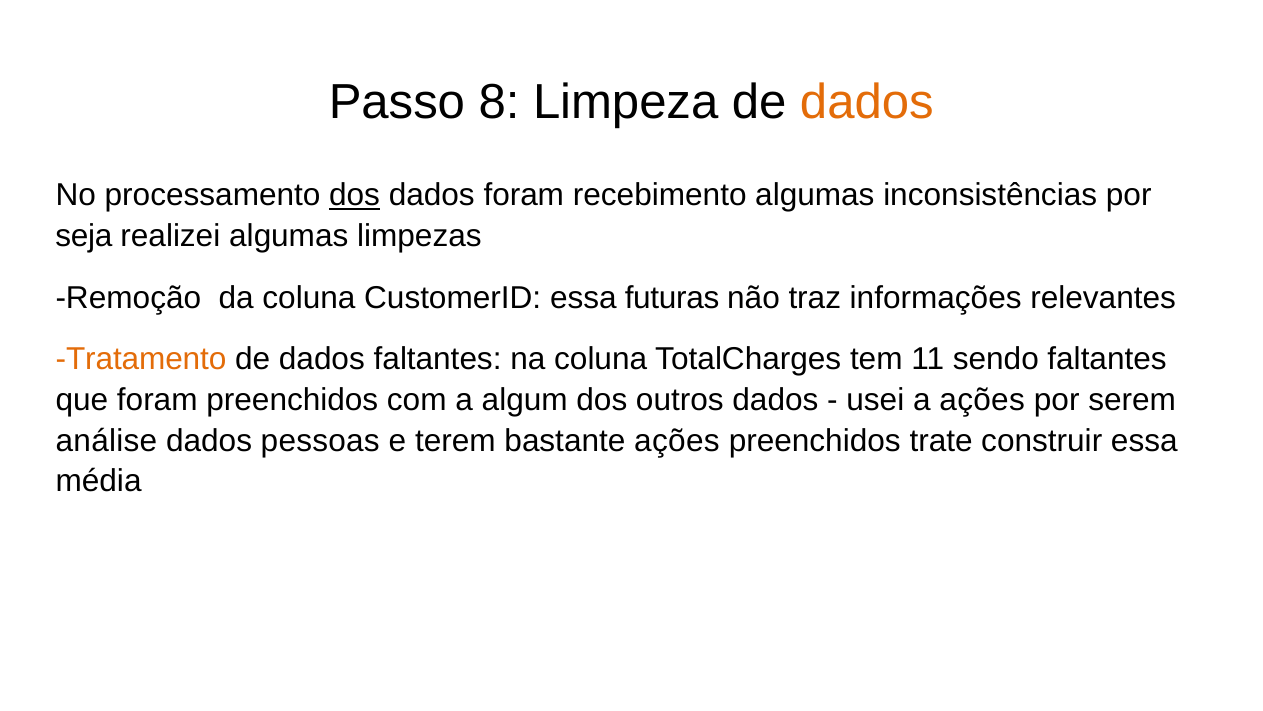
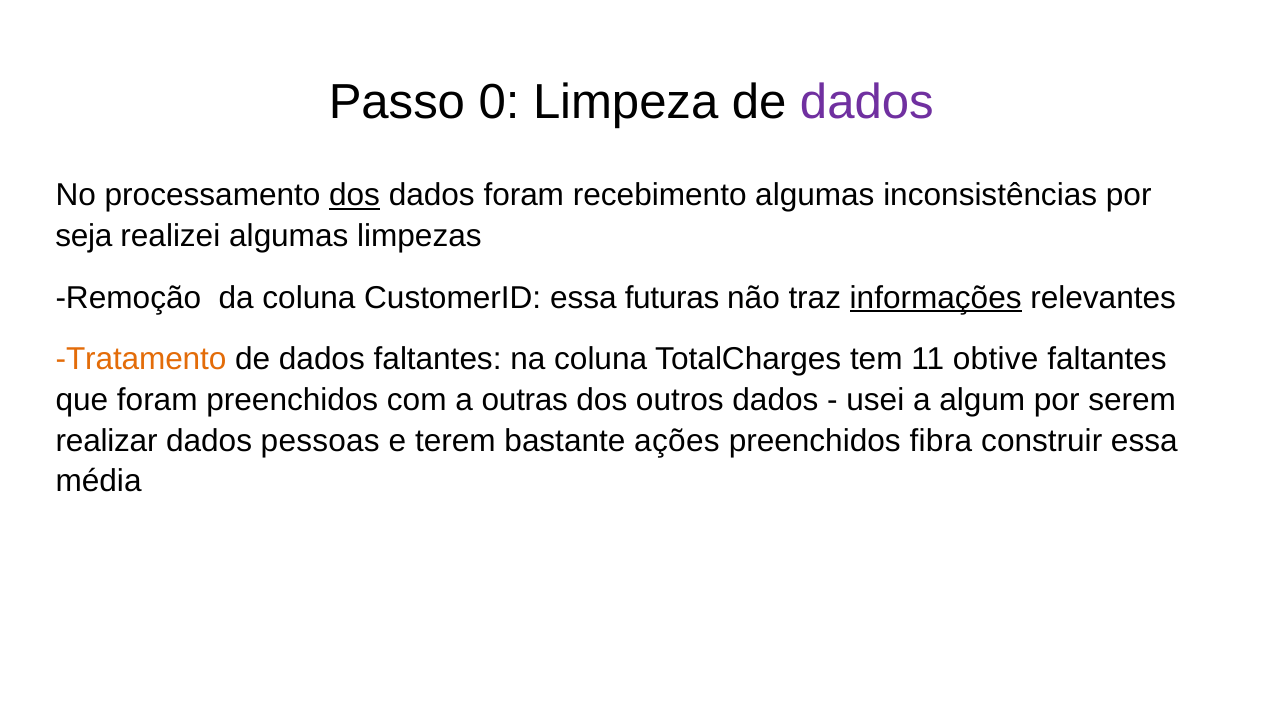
8: 8 -> 0
dados at (867, 102) colour: orange -> purple
informações underline: none -> present
sendo: sendo -> obtive
algum: algum -> outras
a ações: ações -> algum
análise: análise -> realizar
trate: trate -> fibra
